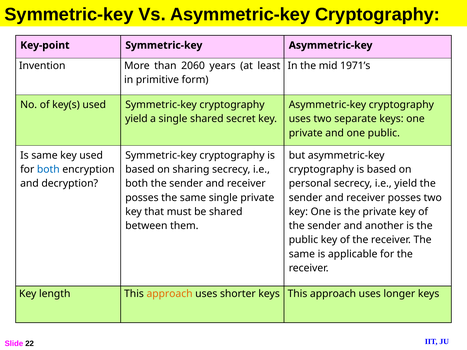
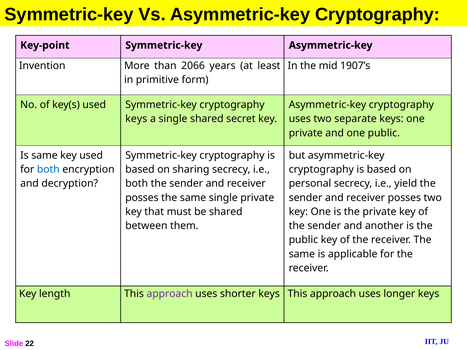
2060: 2060 -> 2066
1971’s: 1971’s -> 1907’s
yield at (136, 119): yield -> keys
approach at (170, 294) colour: orange -> purple
